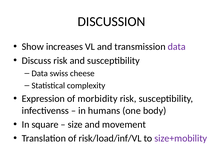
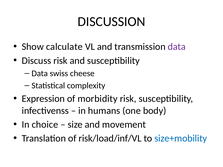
increases: increases -> calculate
square: square -> choice
size+mobility colour: purple -> blue
